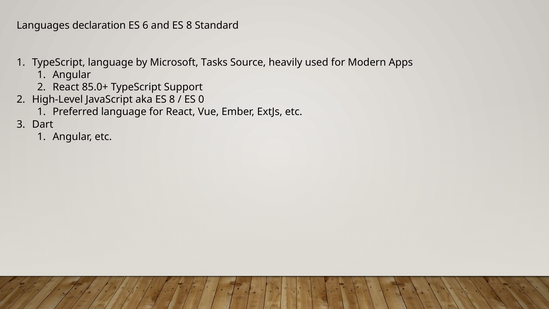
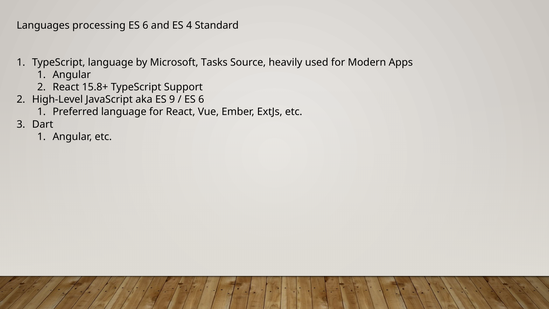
declaration: declaration -> processing
and ES 8: 8 -> 4
85.0+: 85.0+ -> 15.8+
aka ES 8: 8 -> 9
0 at (201, 99): 0 -> 6
